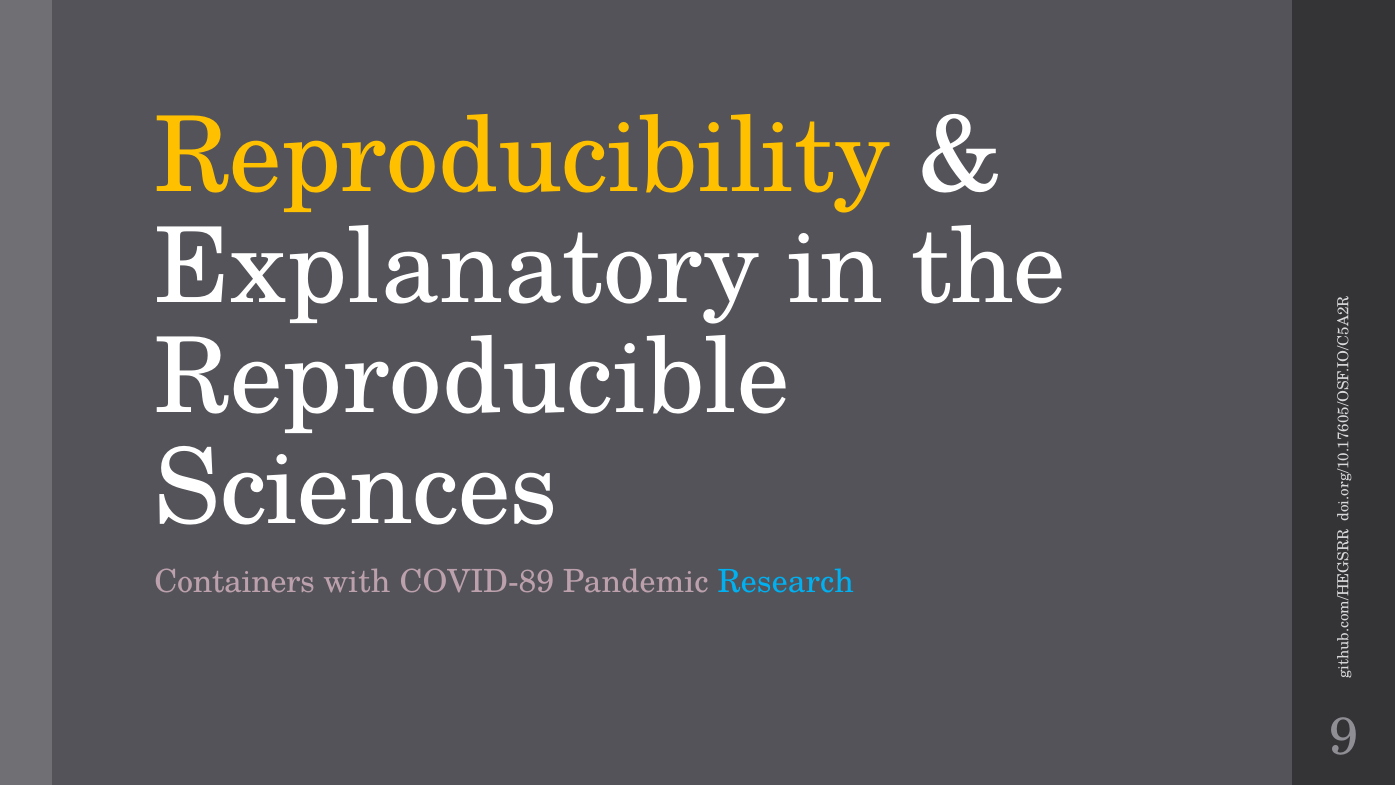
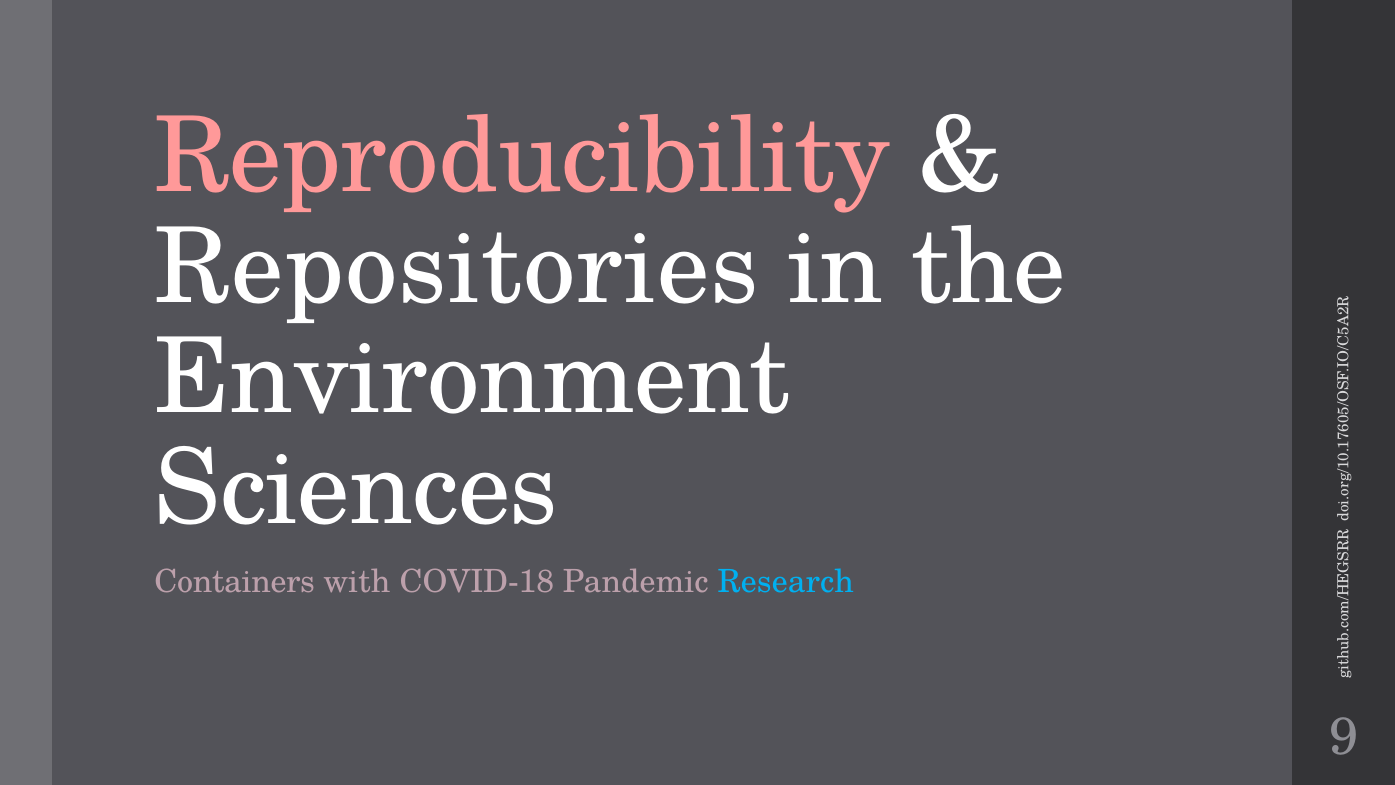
Reproducibility colour: yellow -> pink
Explanatory: Explanatory -> Repositories
Reproducible: Reproducible -> Environment
COVID-89: COVID-89 -> COVID-18
